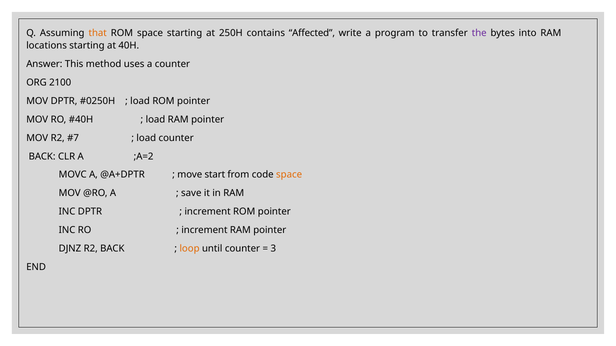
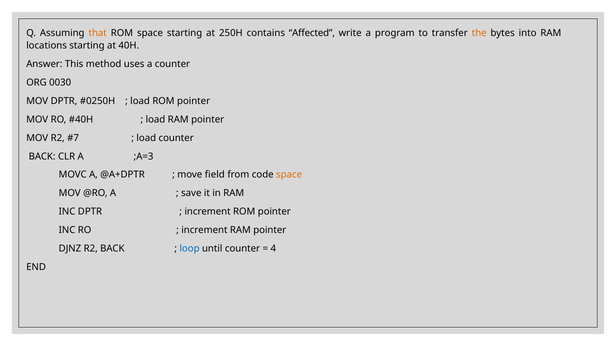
the colour: purple -> orange
2100: 2100 -> 0030
;A=2: ;A=2 -> ;A=3
start: start -> field
loop colour: orange -> blue
3: 3 -> 4
